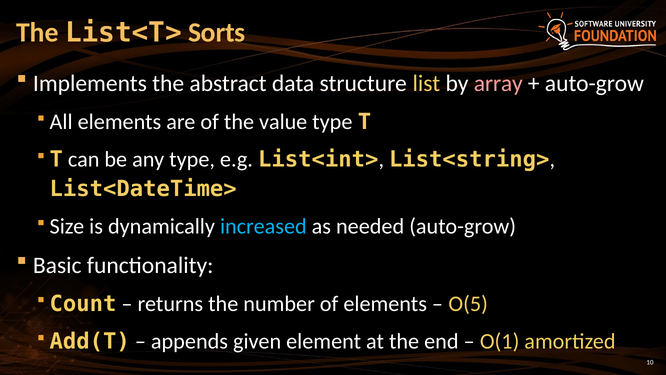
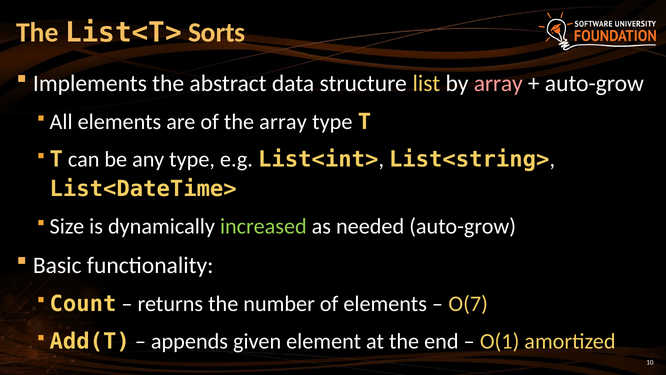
the value: value -> array
increased colour: light blue -> light green
O(5: O(5 -> O(7
